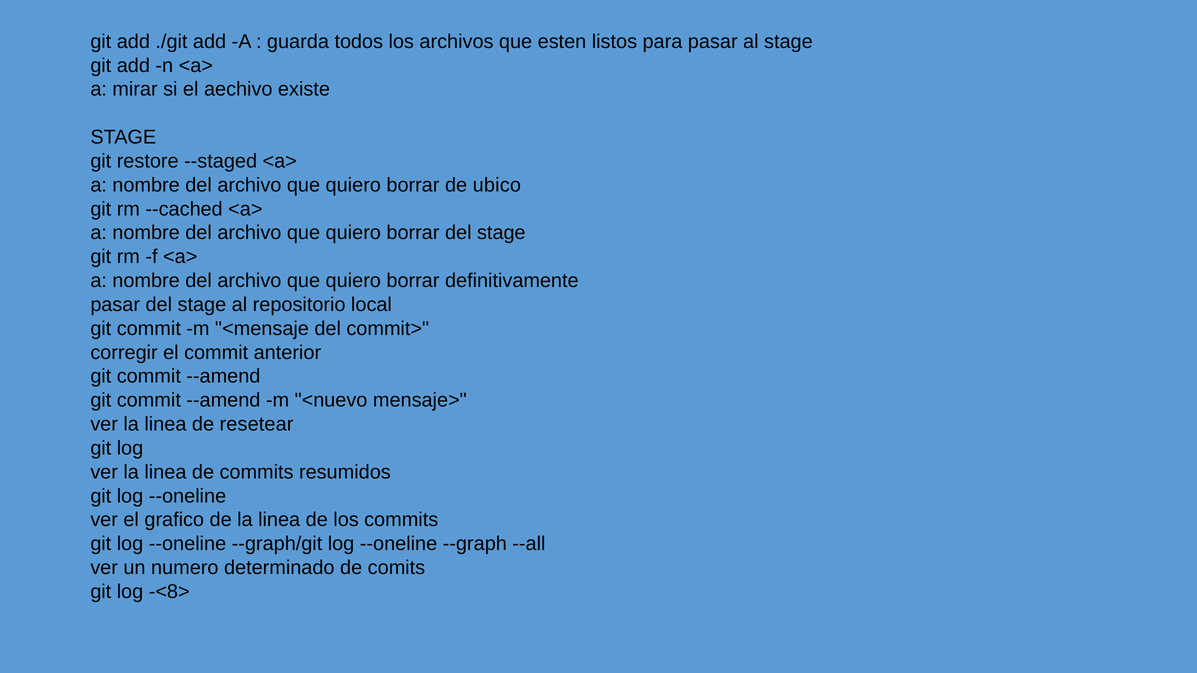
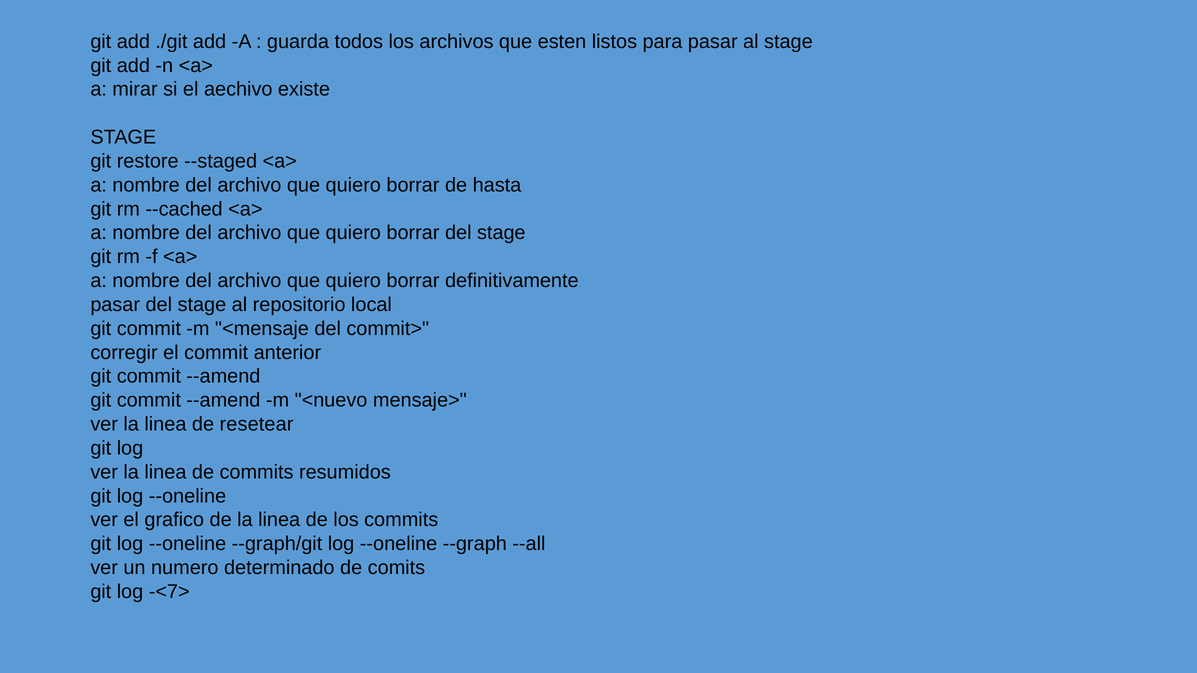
ubico: ubico -> hasta
-<8>: -<8> -> -<7>
